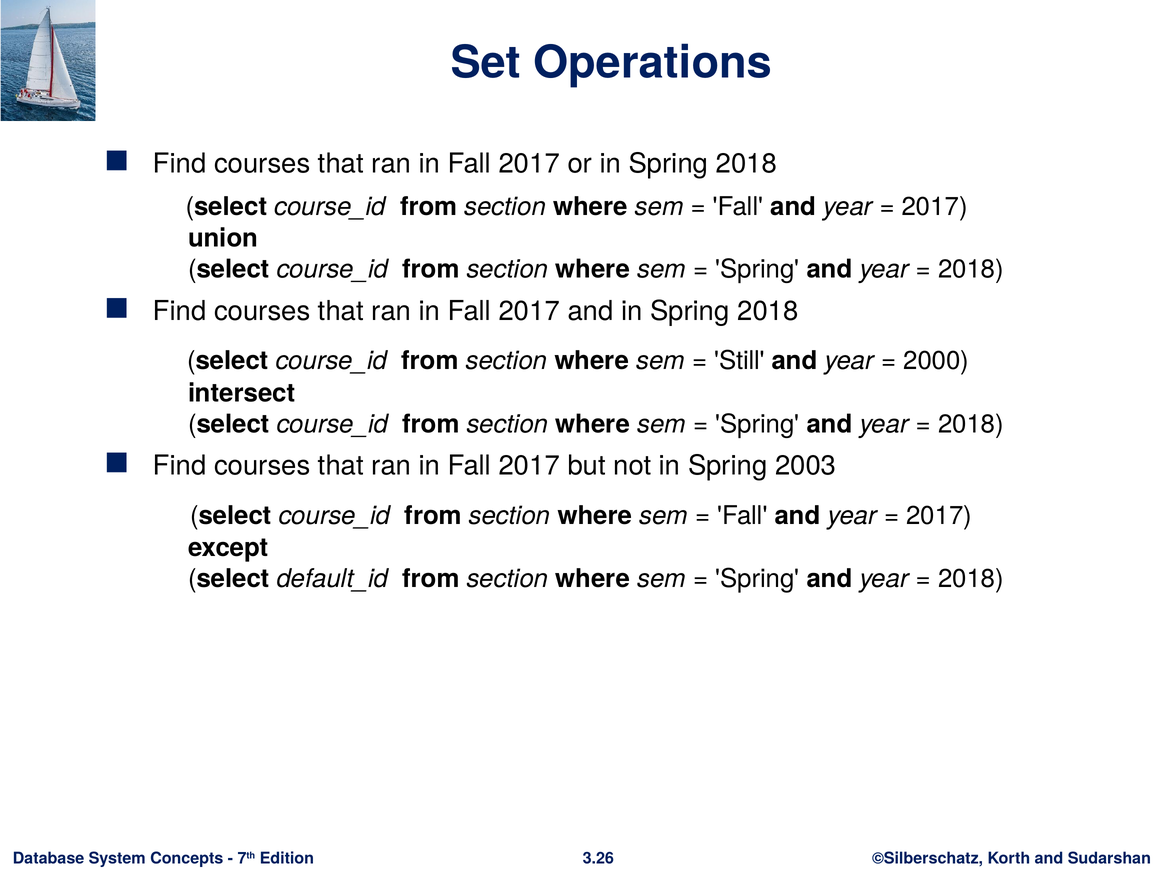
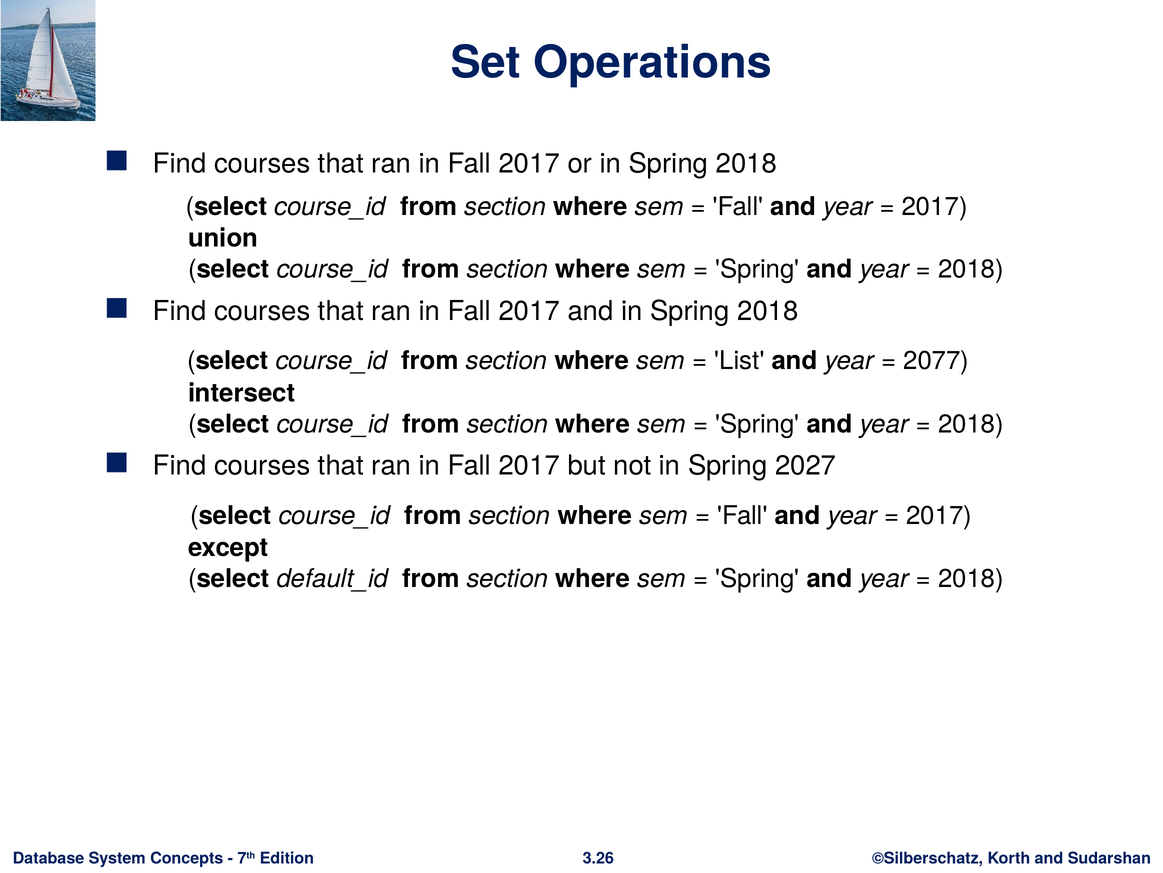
Still: Still -> List
2000: 2000 -> 2077
2003: 2003 -> 2027
